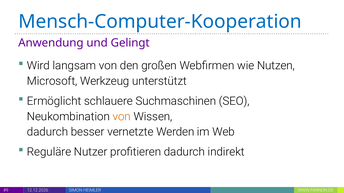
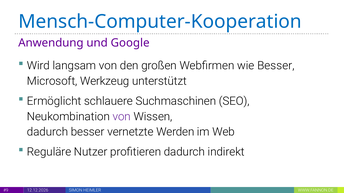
Gelingt: Gelingt -> Google
wie Nutzen: Nutzen -> Besser
von at (122, 117) colour: orange -> purple
